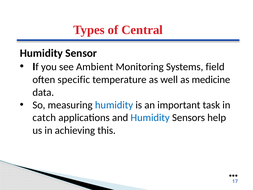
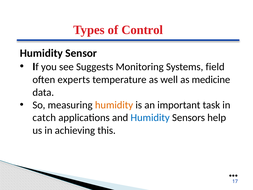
Central: Central -> Control
Ambient: Ambient -> Suggests
specific: specific -> experts
humidity at (114, 105) colour: blue -> orange
